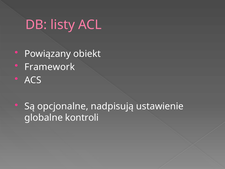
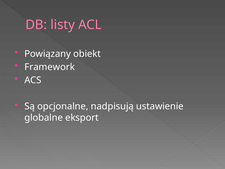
kontroli: kontroli -> eksport
